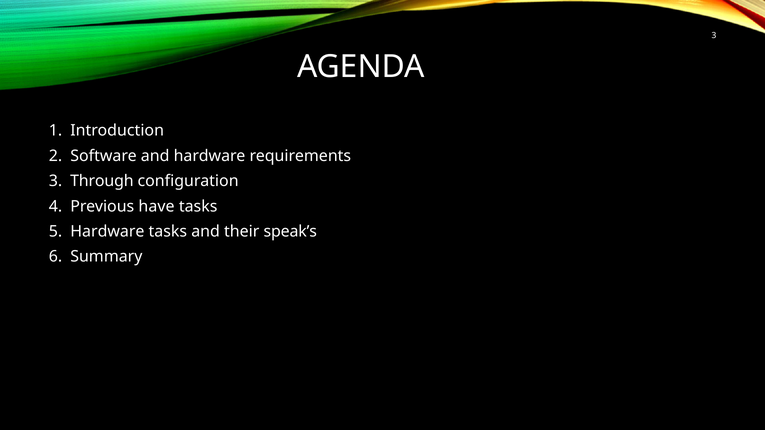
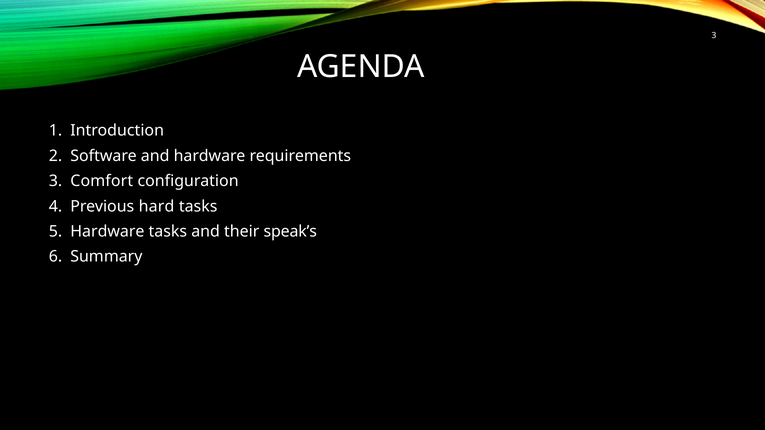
Through: Through -> Comfort
have: have -> hard
